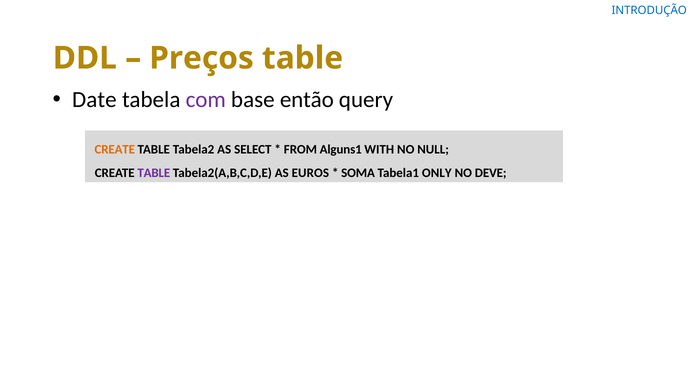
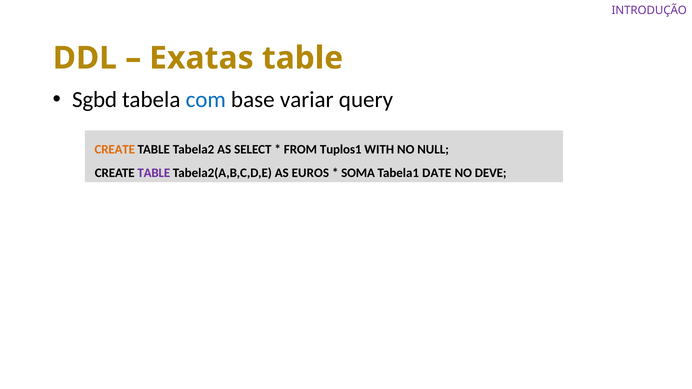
INTRODUÇÃO colour: blue -> purple
Preços: Preços -> Exatas
Date: Date -> Sgbd
com colour: purple -> blue
então: então -> variar
Alguns1: Alguns1 -> Tuplos1
ONLY: ONLY -> DATE
